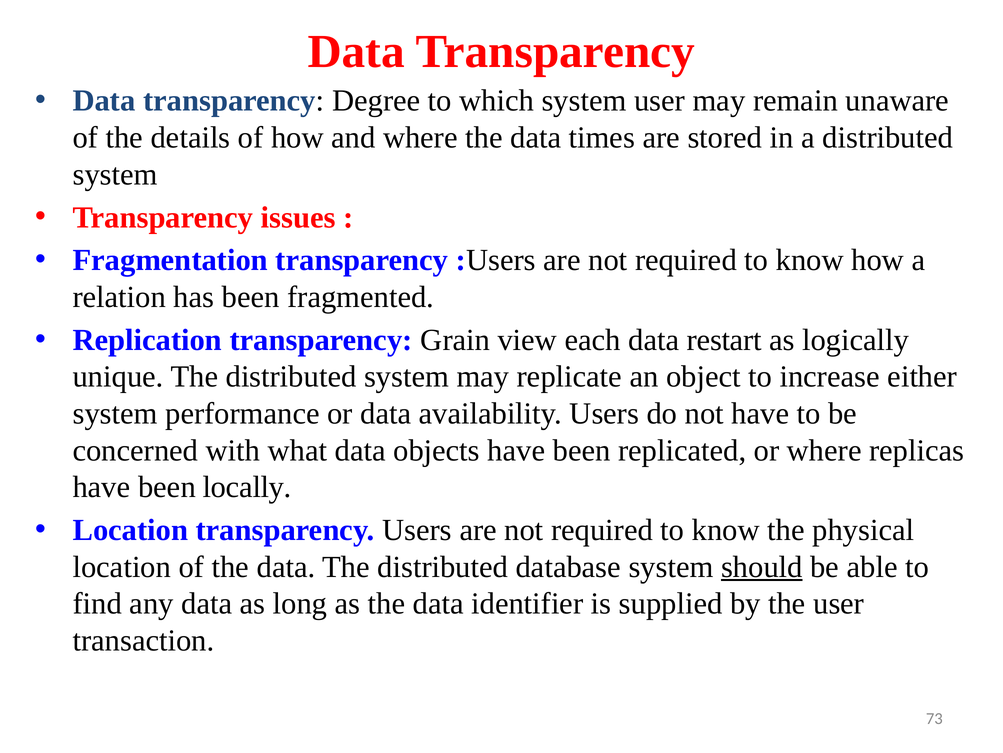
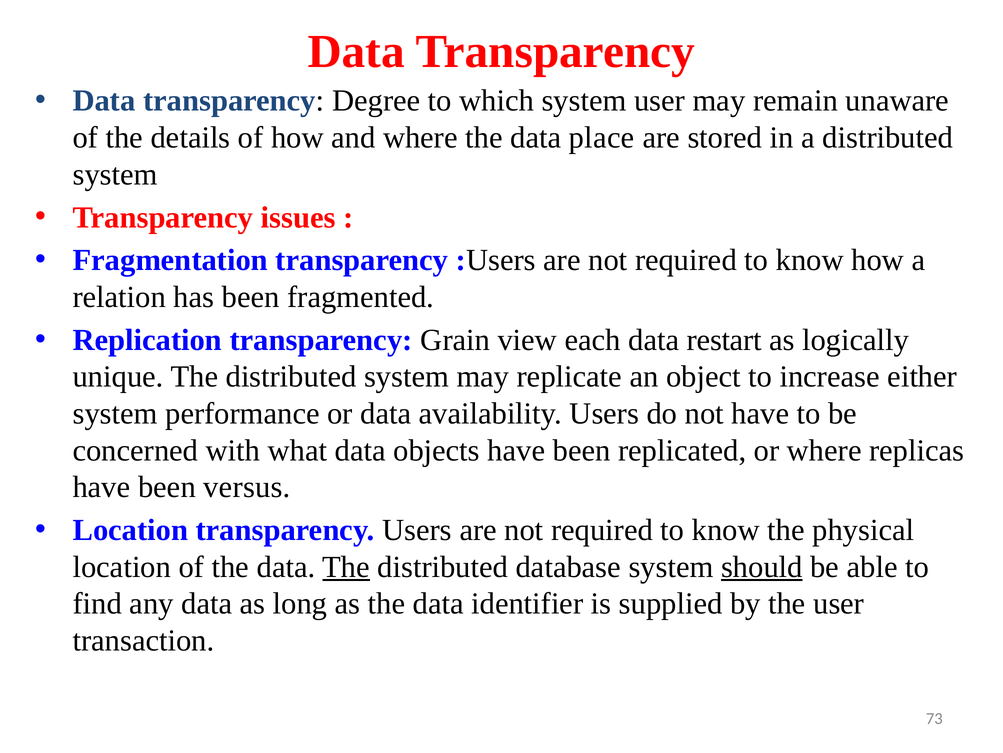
times: times -> place
locally: locally -> versus
The at (346, 566) underline: none -> present
